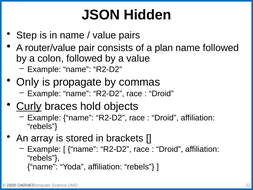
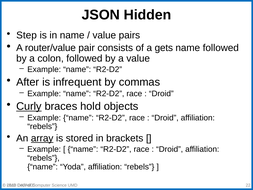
plan: plan -> gets
Only: Only -> After
propagate: propagate -> infrequent
array underline: none -> present
